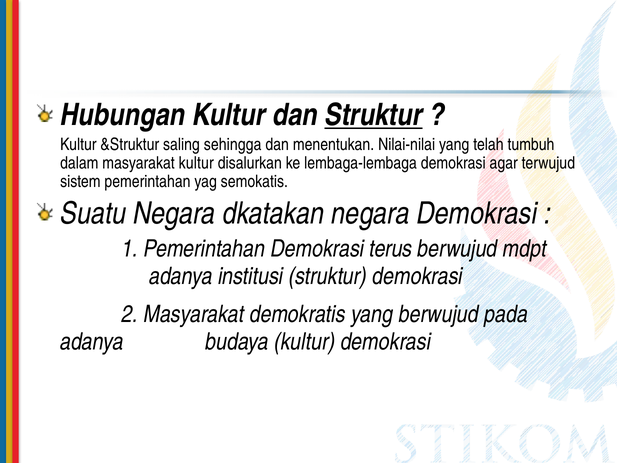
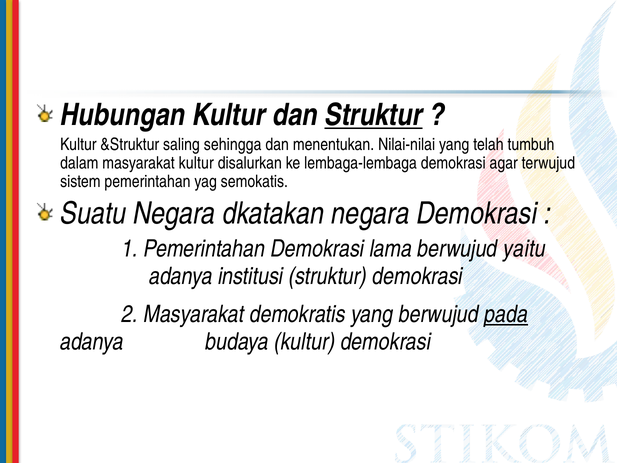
terus: terus -> lama
mdpt: mdpt -> yaitu
pada underline: none -> present
